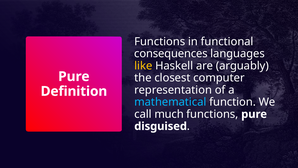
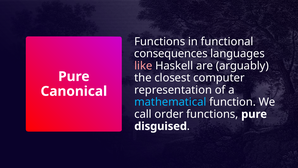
like colour: yellow -> pink
Definition: Definition -> Canonical
much: much -> order
